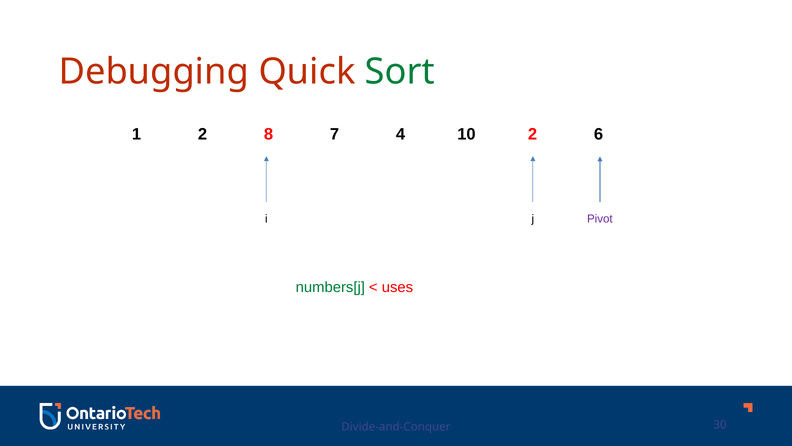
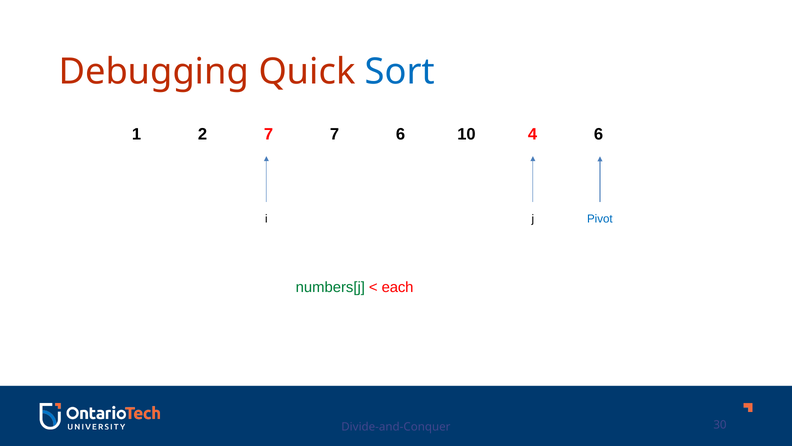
Sort colour: green -> blue
2 8: 8 -> 7
7 4: 4 -> 6
10 2: 2 -> 4
Pivot colour: purple -> blue
uses: uses -> each
